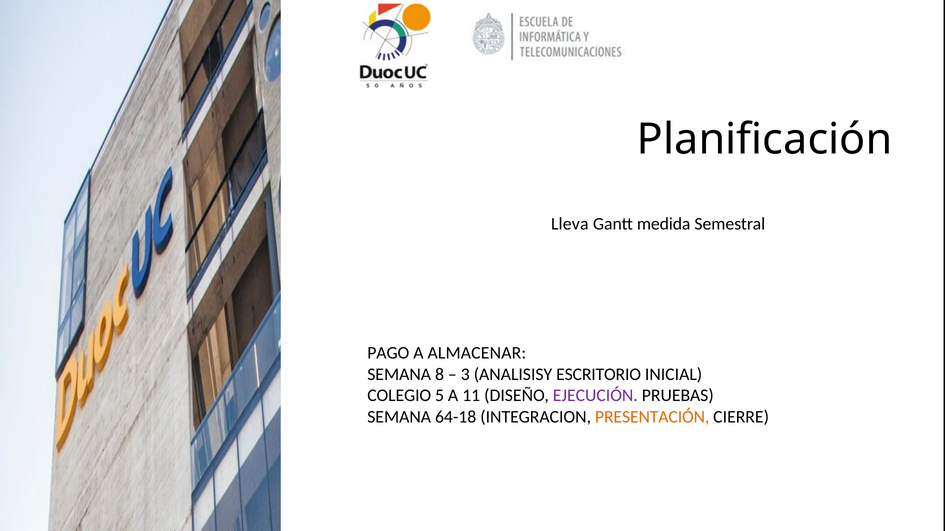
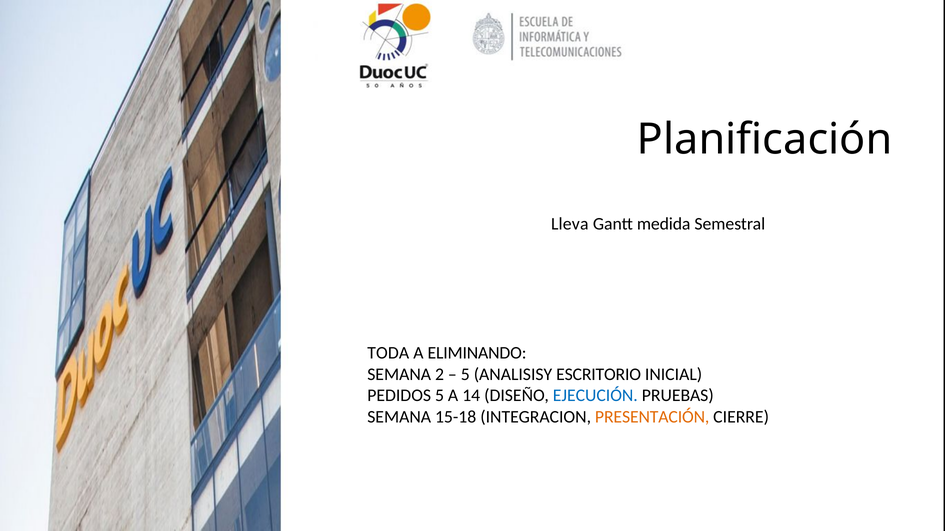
PAGO: PAGO -> TODA
ALMACENAR: ALMACENAR -> ELIMINANDO
8: 8 -> 2
3 at (465, 375): 3 -> 5
COLEGIO: COLEGIO -> PEDIDOS
11: 11 -> 14
EJECUCIÓN colour: purple -> blue
64-18: 64-18 -> 15-18
